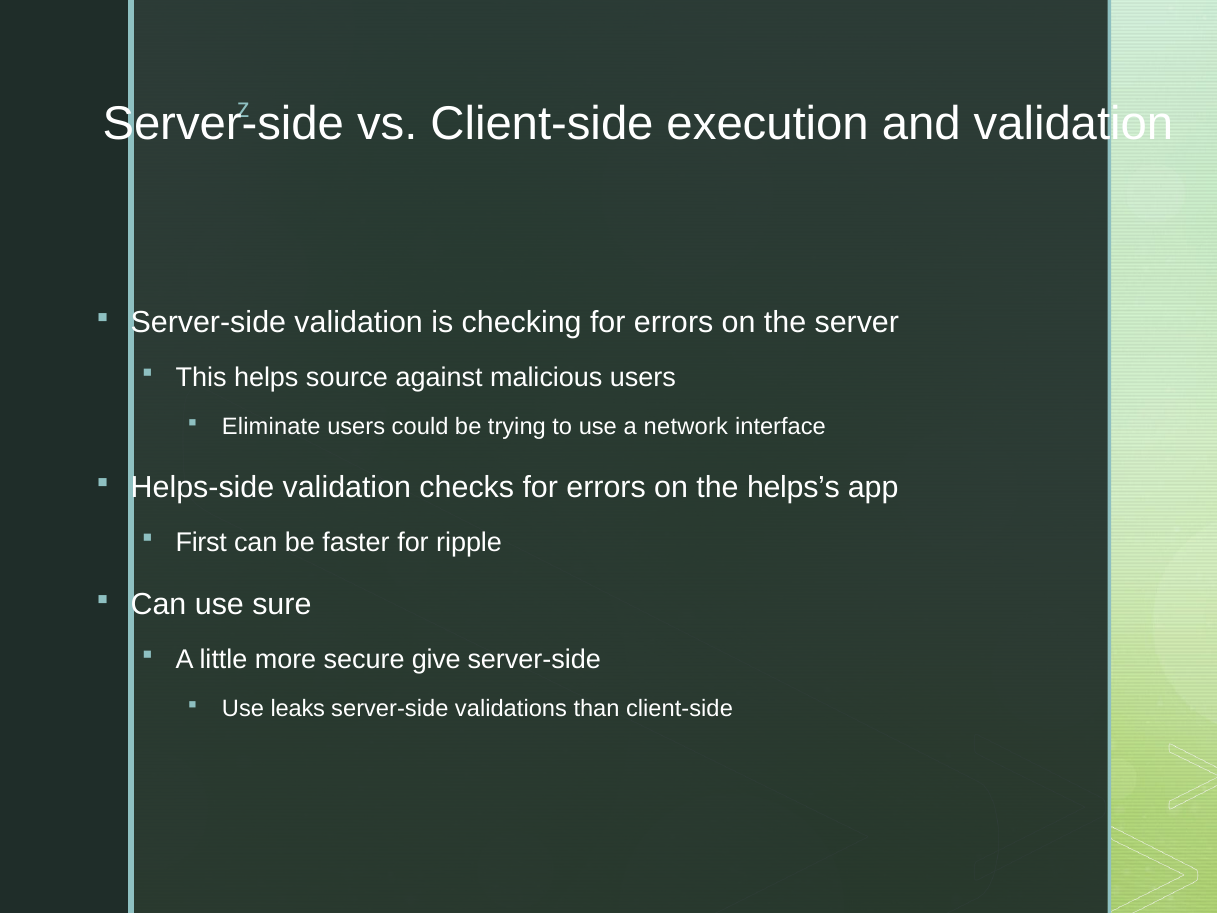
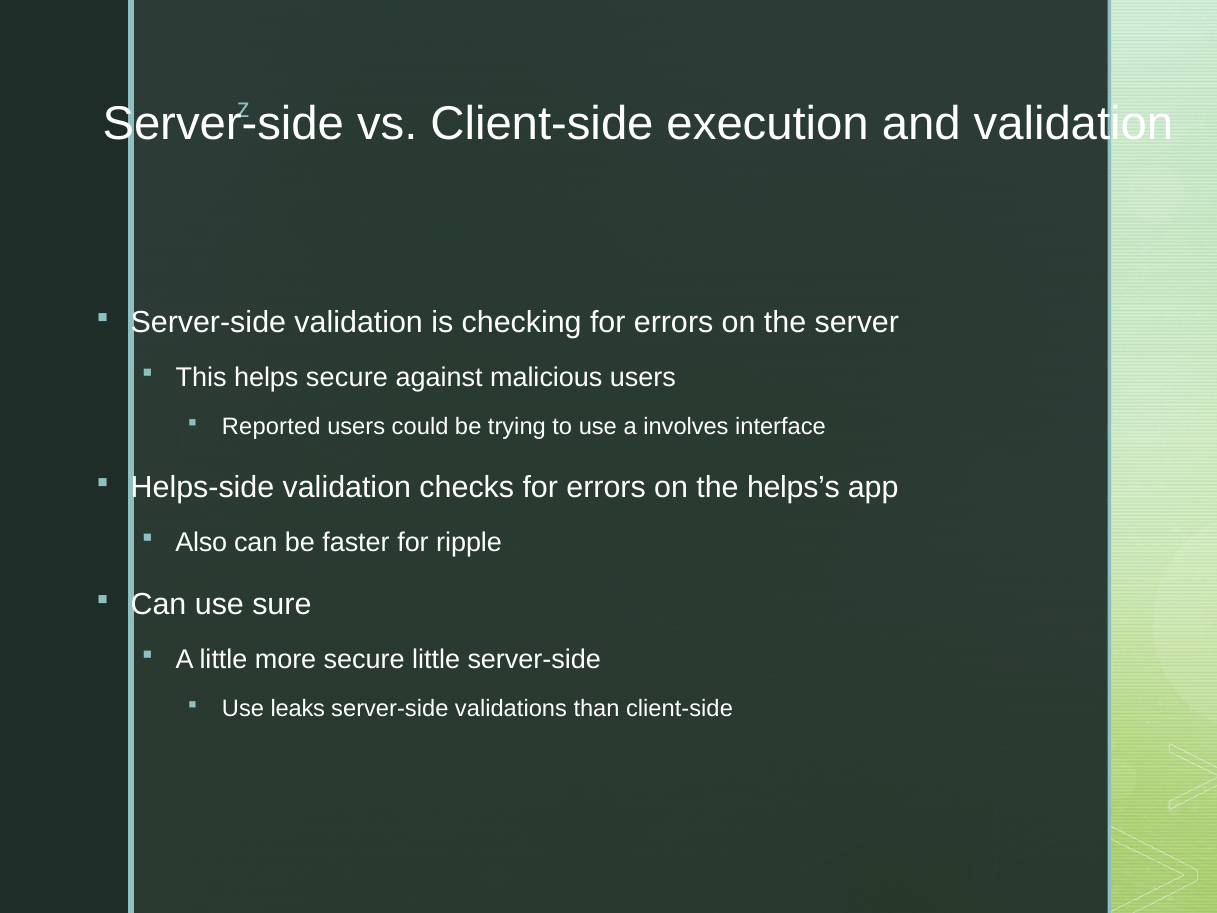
helps source: source -> secure
Eliminate: Eliminate -> Reported
network: network -> involves
First: First -> Also
secure give: give -> little
